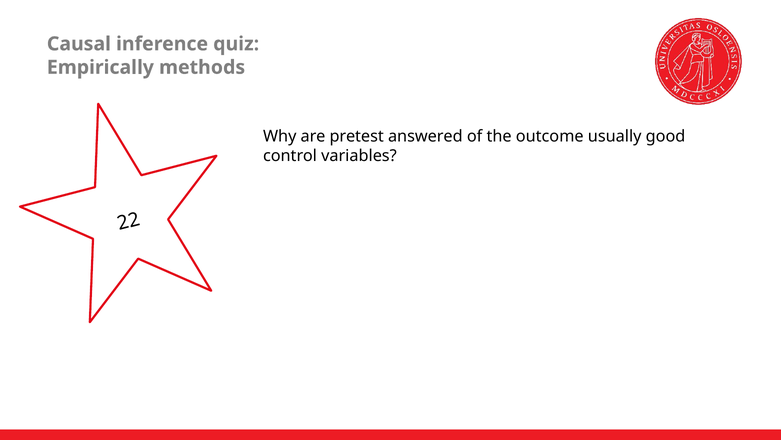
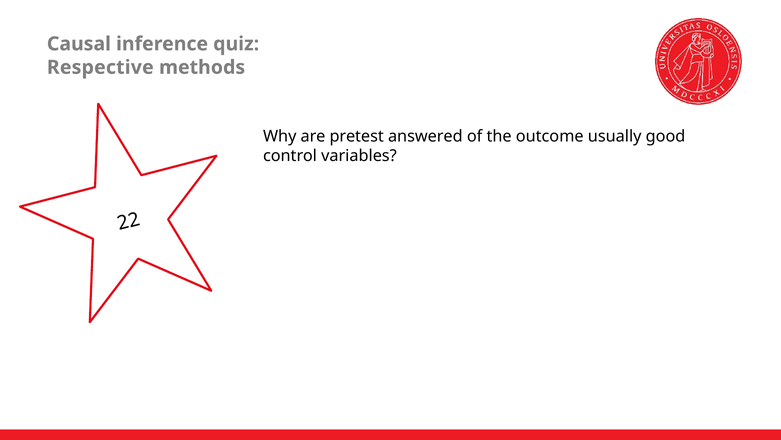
Empirically: Empirically -> Respective
